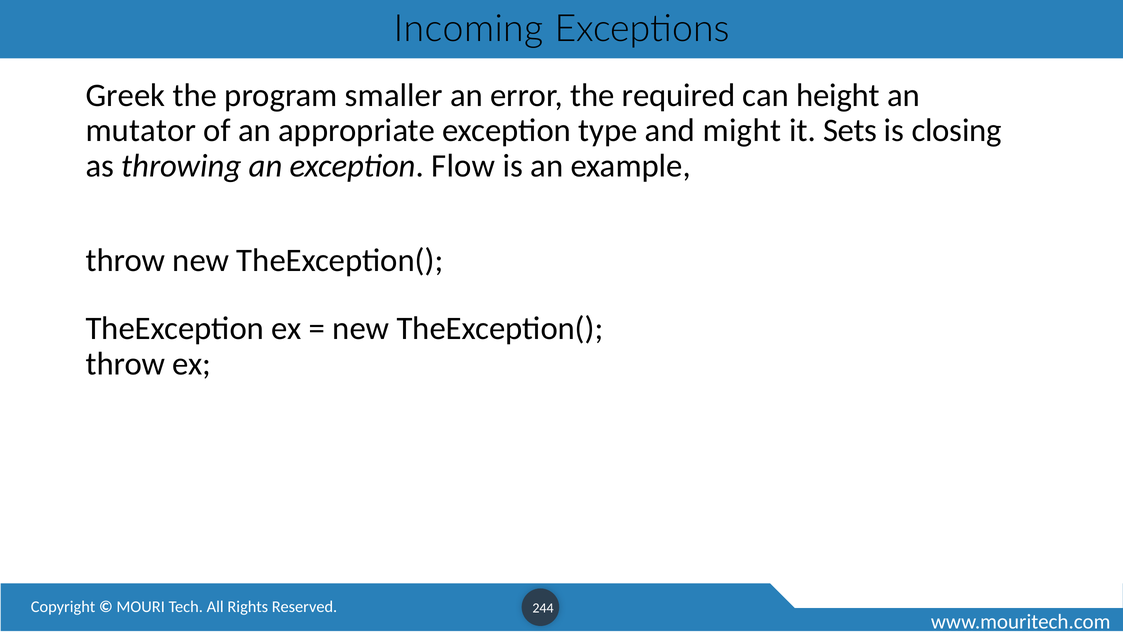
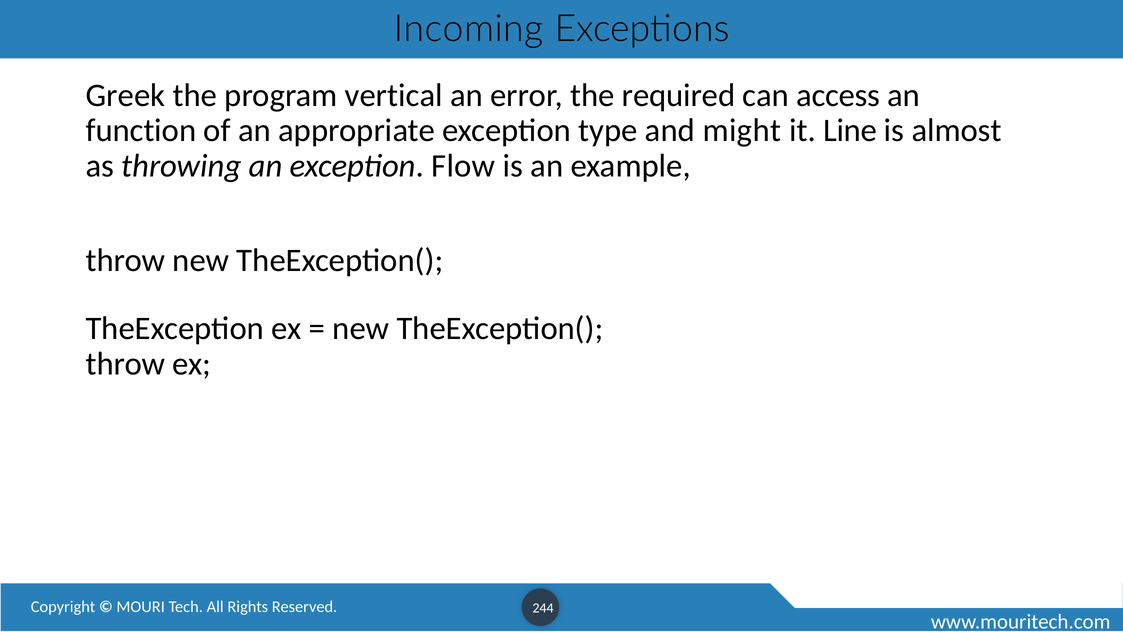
smaller: smaller -> vertical
height: height -> access
mutator: mutator -> function
Sets: Sets -> Line
closing: closing -> almost
